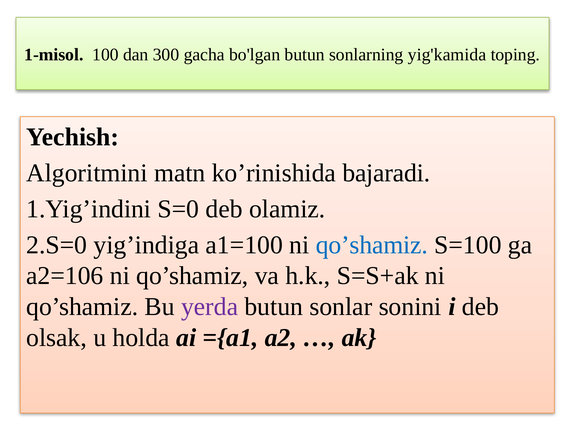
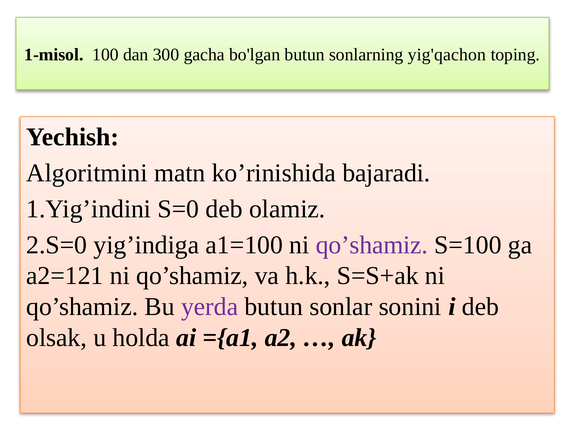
yig'kamida: yig'kamida -> yig'qachon
qo’shamiz at (372, 245) colour: blue -> purple
a2=106: a2=106 -> a2=121
